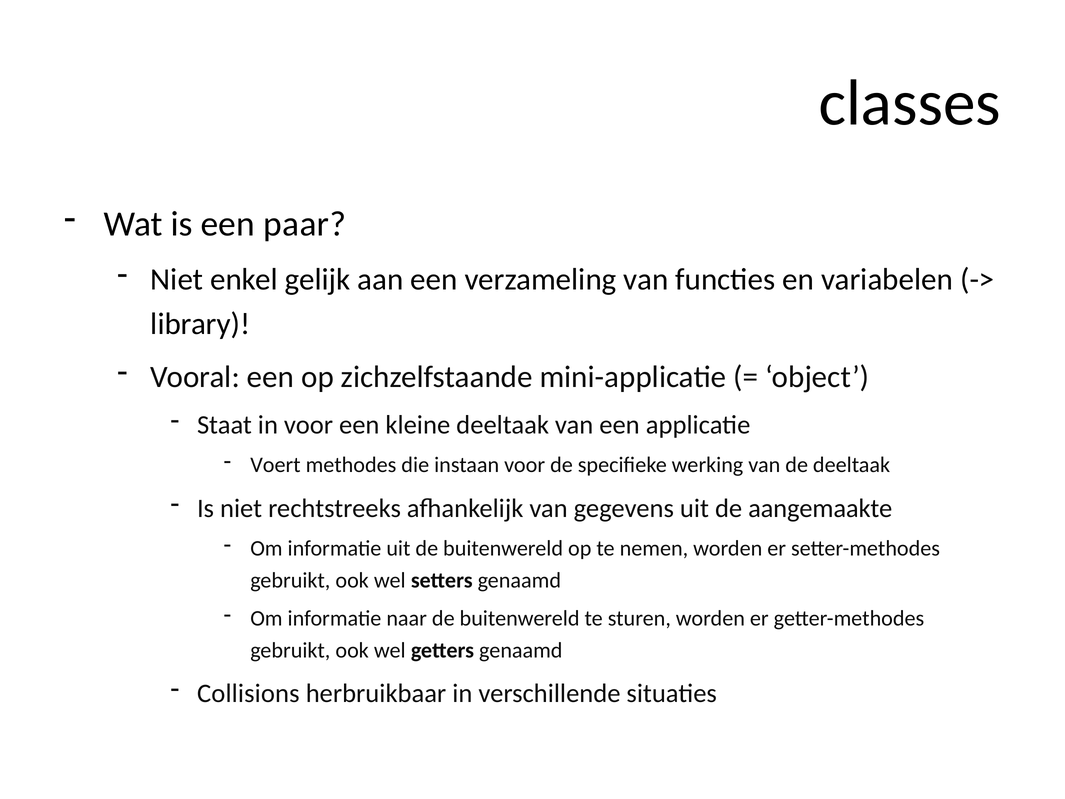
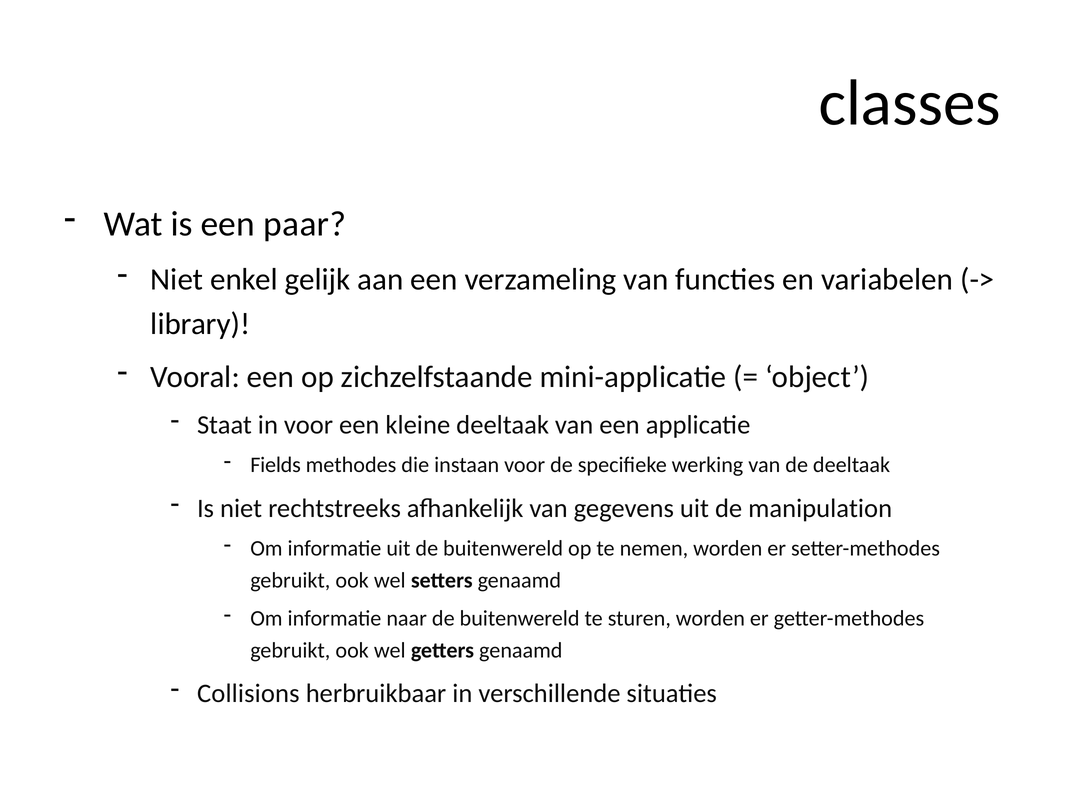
Voert: Voert -> Fields
aangemaakte: aangemaakte -> manipulation
